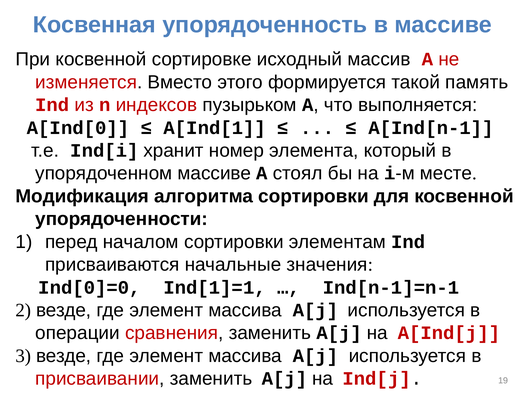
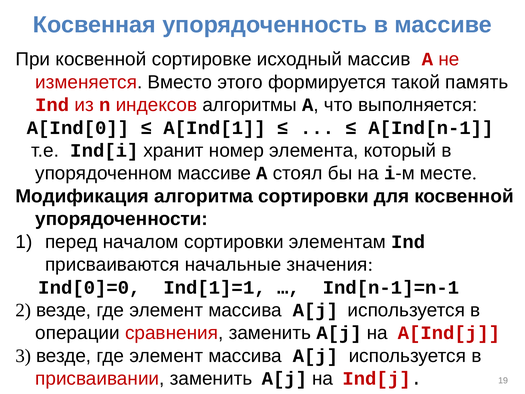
пузырьком: пузырьком -> алгоритмы
